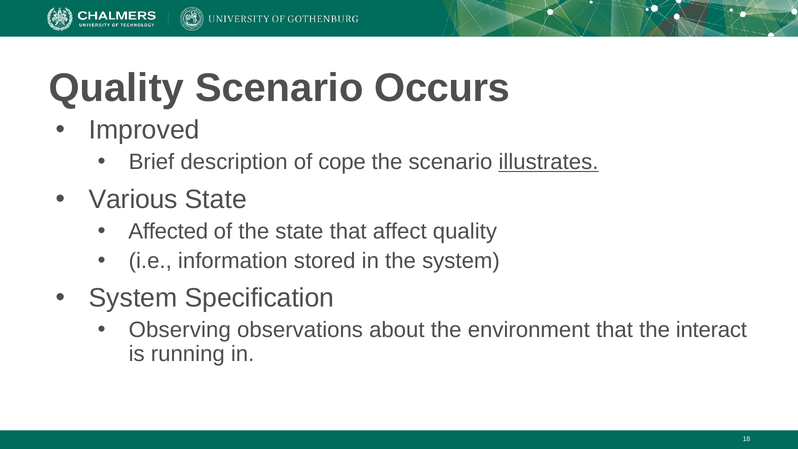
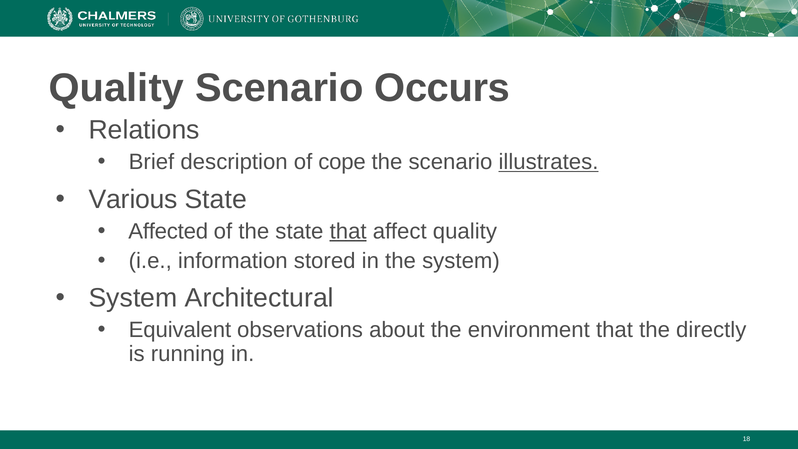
Improved: Improved -> Relations
that at (348, 231) underline: none -> present
Specification: Specification -> Architectural
Observing: Observing -> Equivalent
interact: interact -> directly
